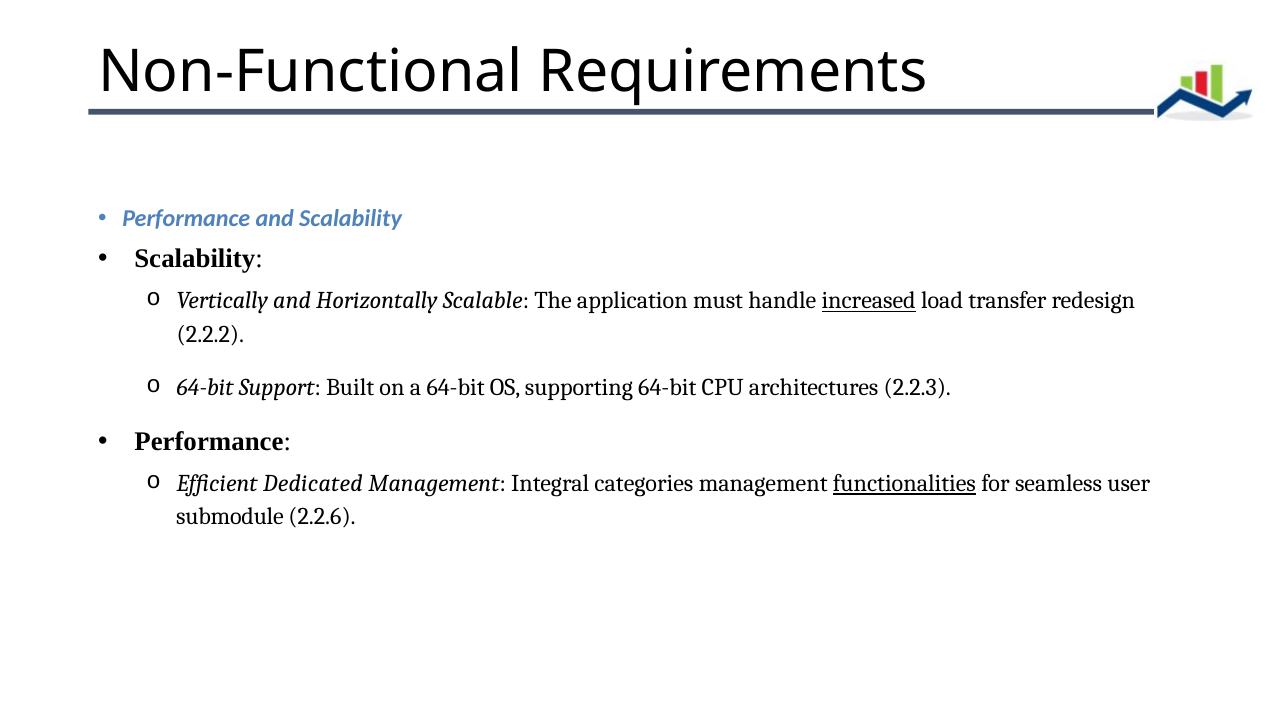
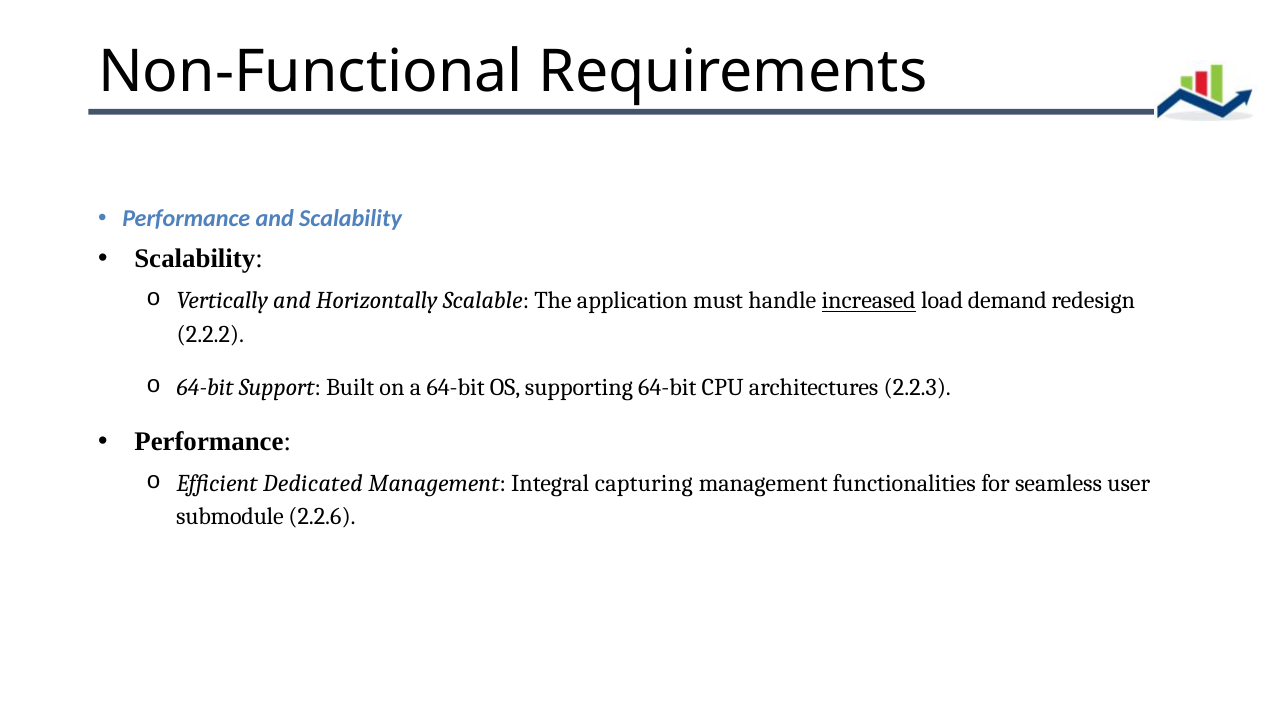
transfer: transfer -> demand
categories: categories -> capturing
functionalities underline: present -> none
